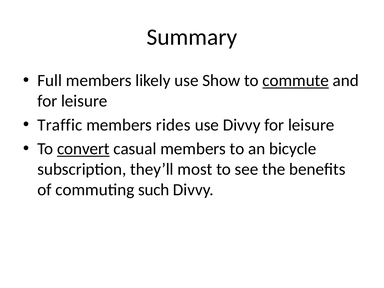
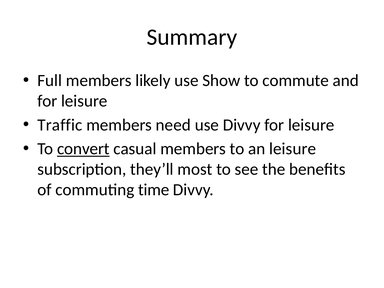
commute underline: present -> none
rides: rides -> need
an bicycle: bicycle -> leisure
such: such -> time
